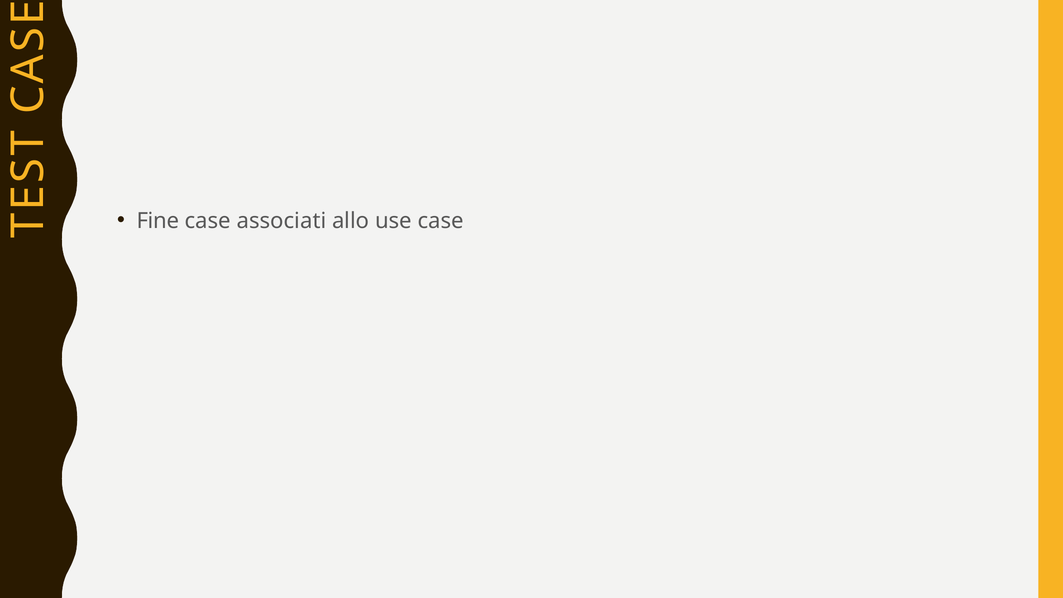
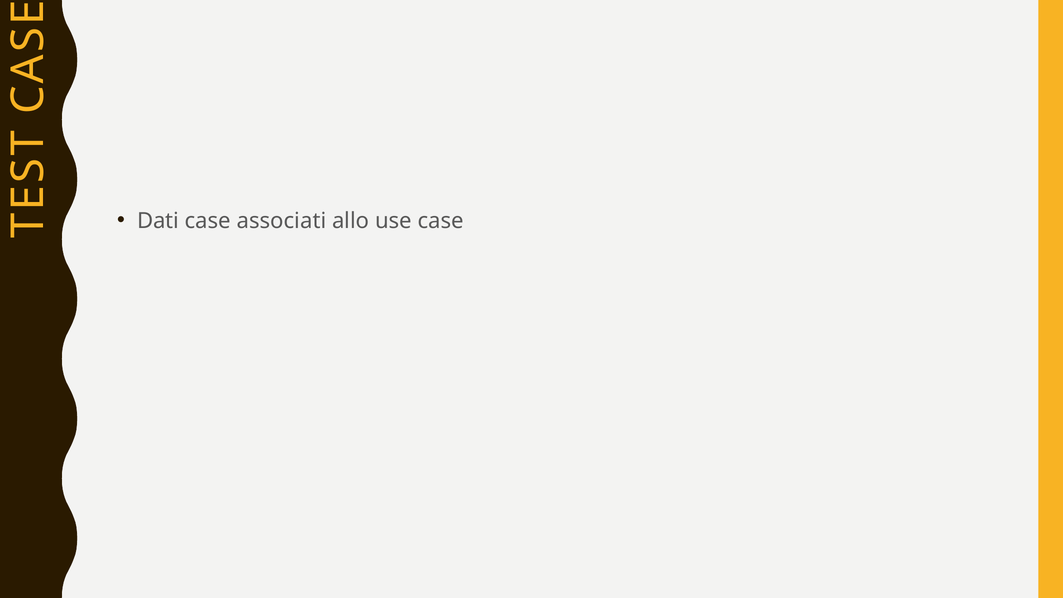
Fine: Fine -> Dati
